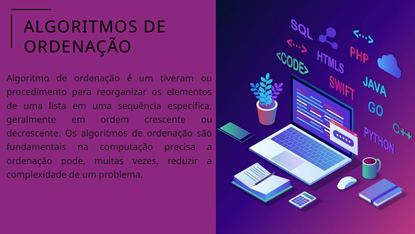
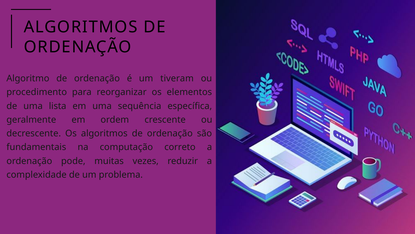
precisa: precisa -> correto
